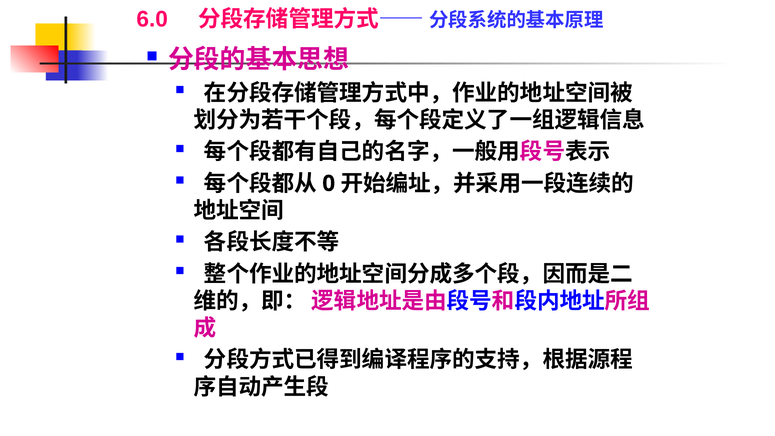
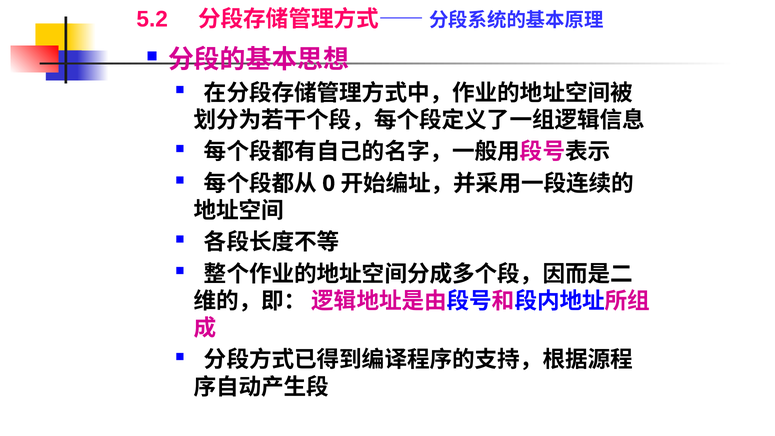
6.0: 6.0 -> 5.2
